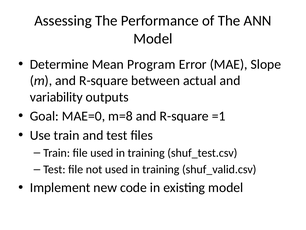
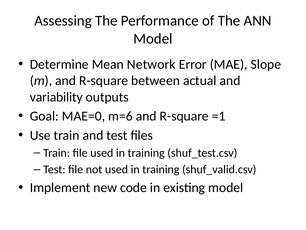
Program: Program -> Network
m=8: m=8 -> m=6
